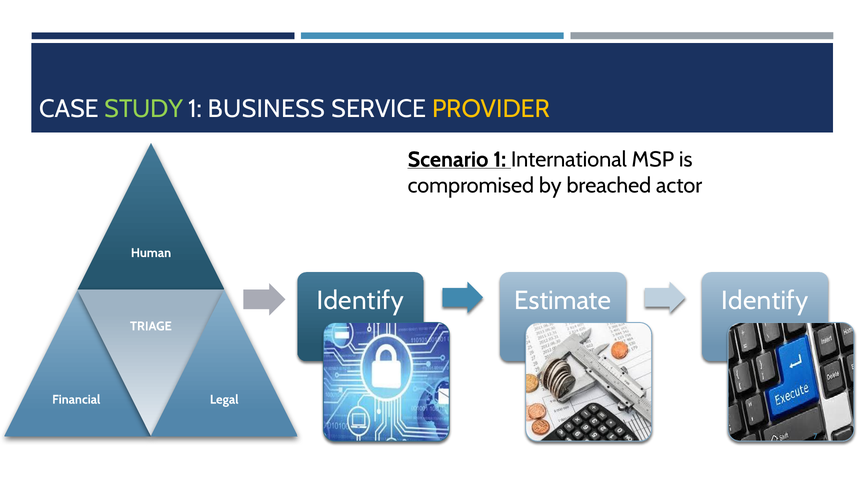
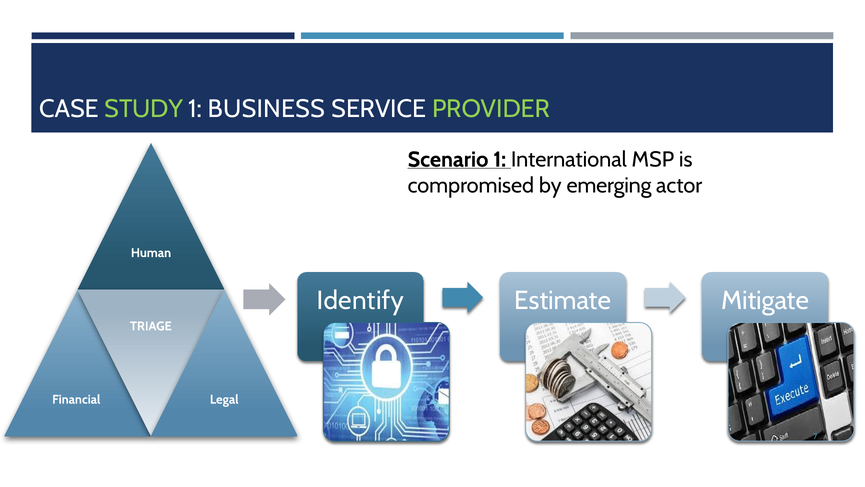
PROVIDER colour: yellow -> light green
breached: breached -> emerging
Estimate Identify: Identify -> Mitigate
